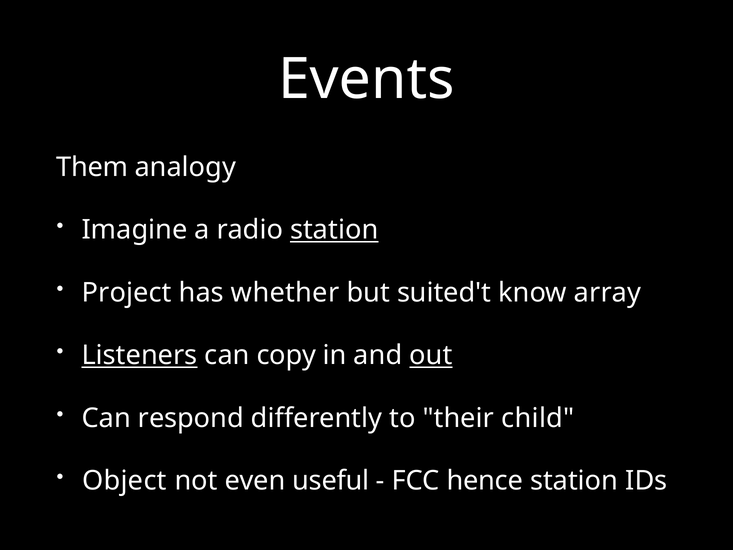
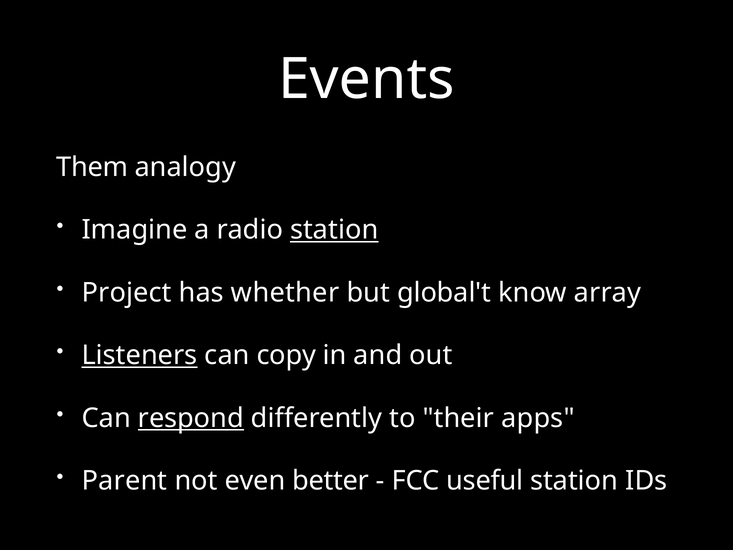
suited't: suited't -> global't
out underline: present -> none
respond underline: none -> present
child: child -> apps
Object: Object -> Parent
useful: useful -> better
hence: hence -> useful
